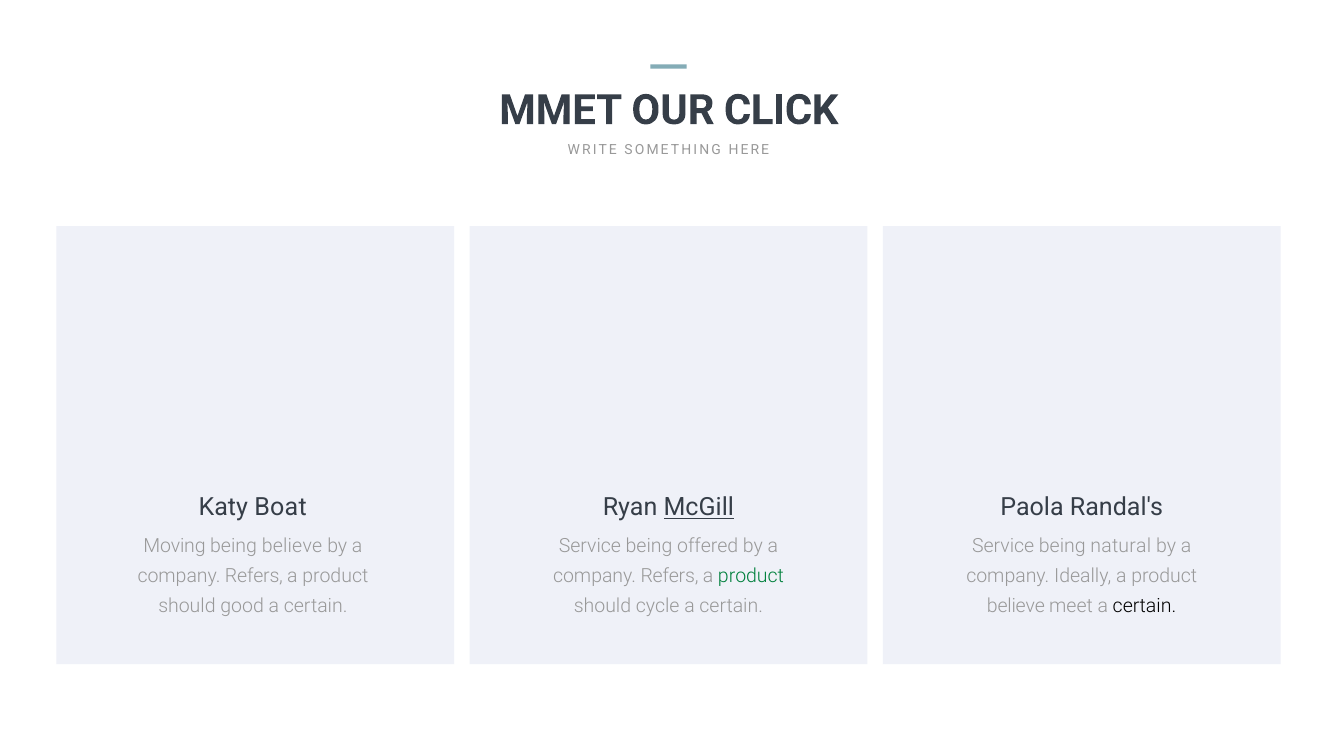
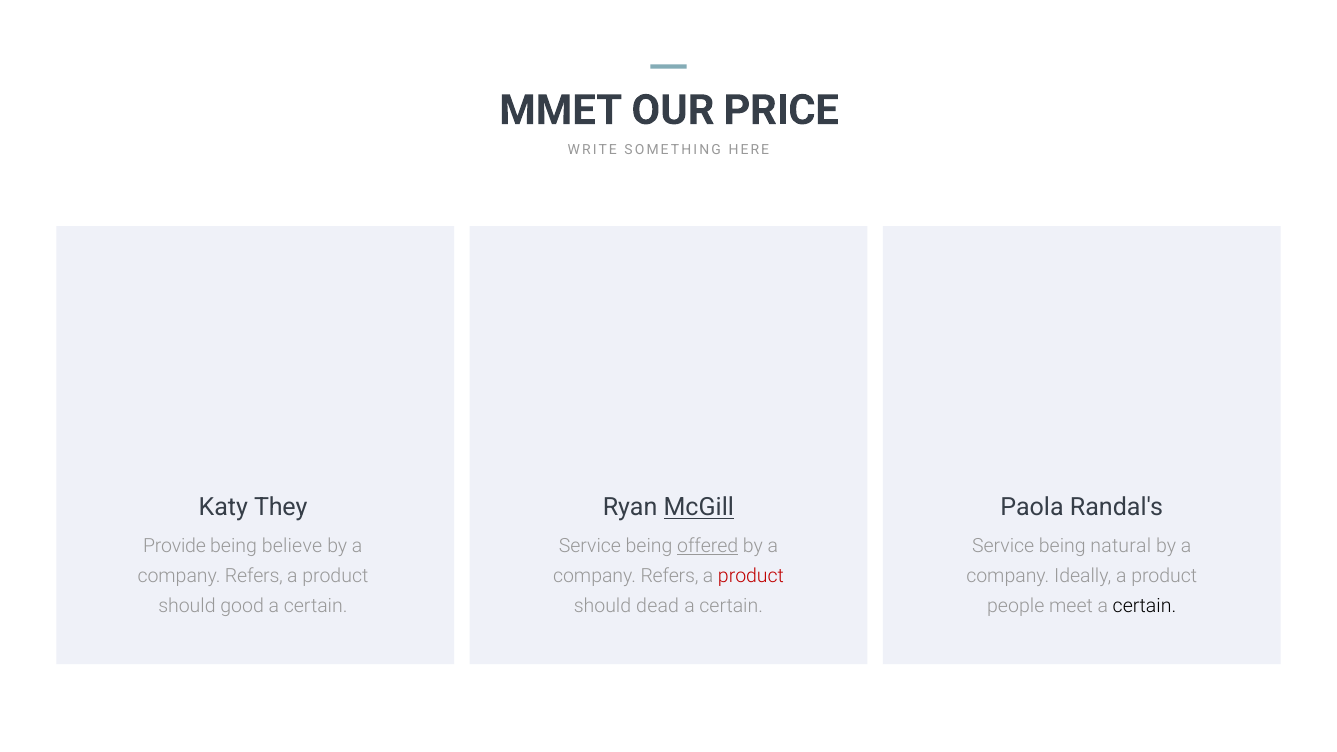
CLICK: CLICK -> PRICE
Boat: Boat -> They
Moving: Moving -> Provide
offered underline: none -> present
product at (751, 576) colour: green -> red
cycle: cycle -> dead
believe at (1016, 606): believe -> people
